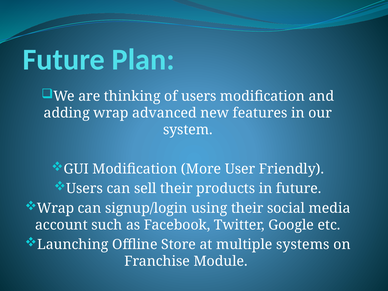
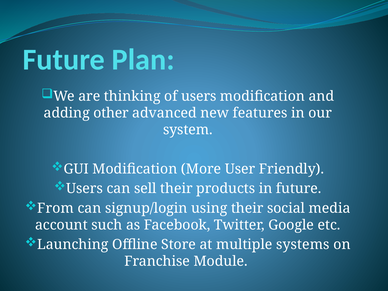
adding wrap: wrap -> other
Wrap at (56, 208): Wrap -> From
